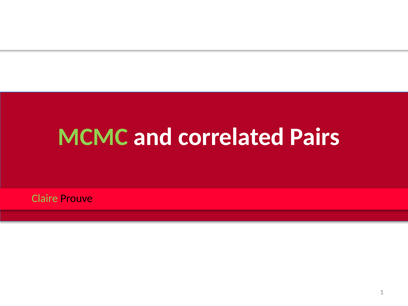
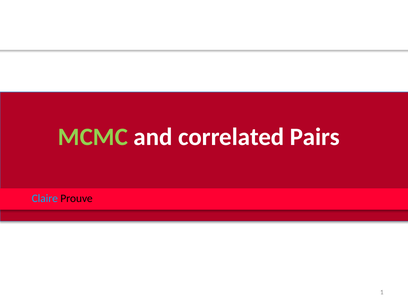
Claire colour: light green -> light blue
